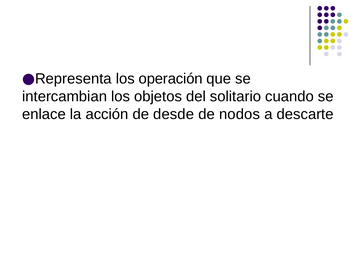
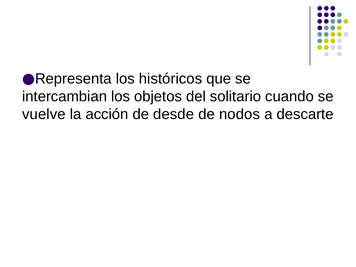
operación: operación -> históricos
enlace: enlace -> vuelve
